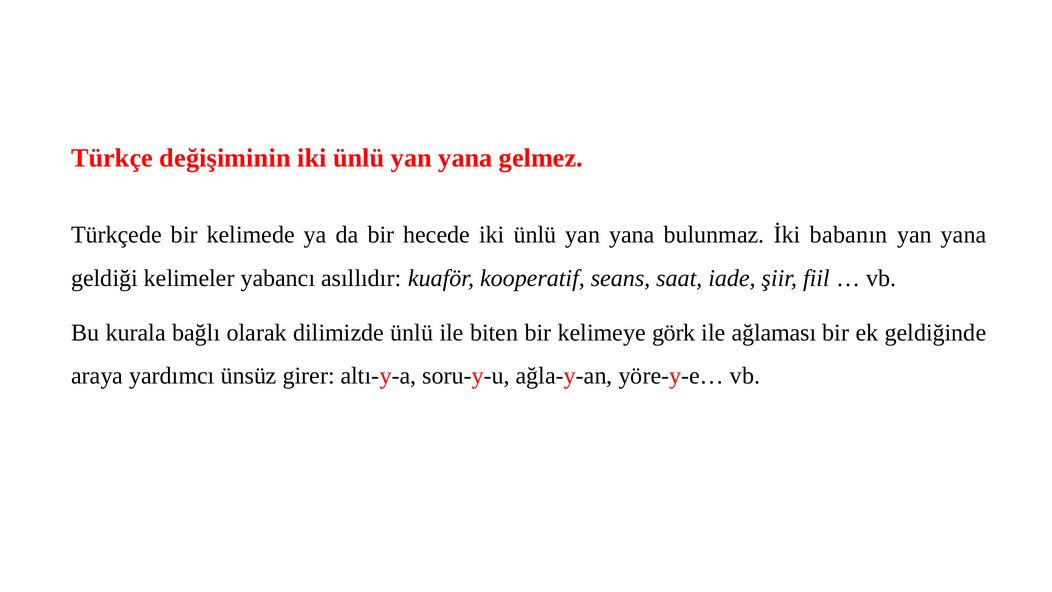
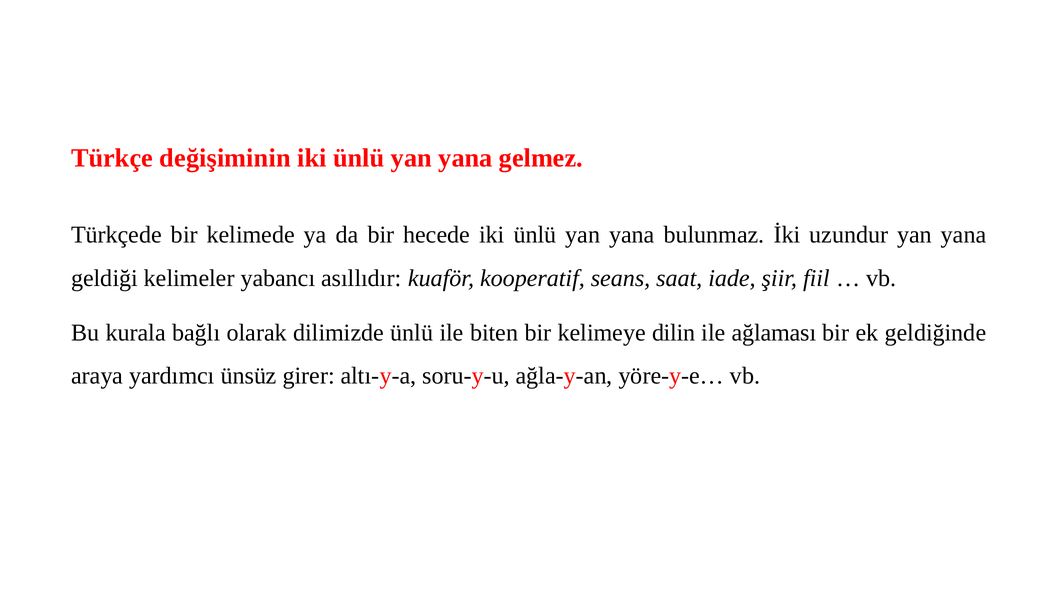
babanın: babanın -> uzundur
görk: görk -> dilin
